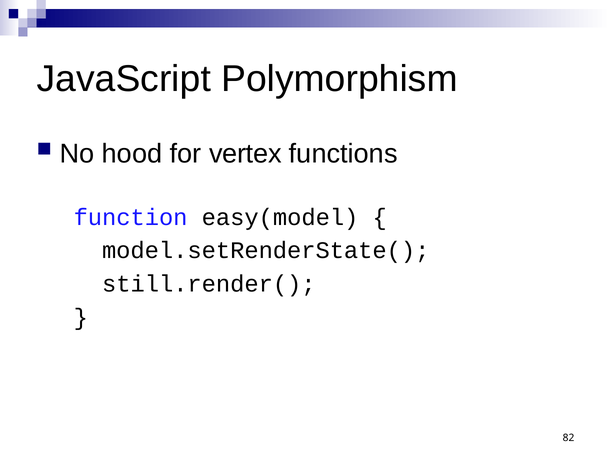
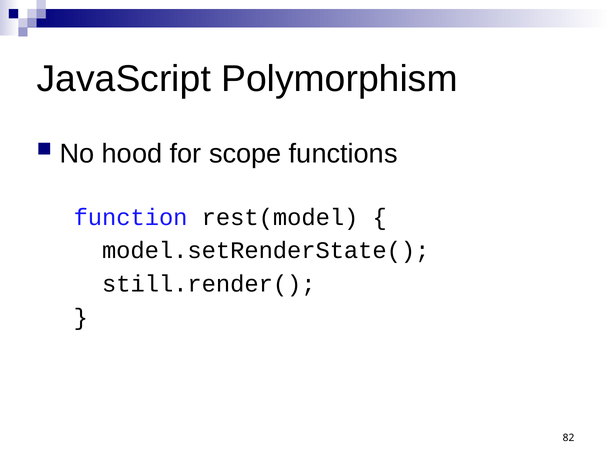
vertex: vertex -> scope
easy(model: easy(model -> rest(model
